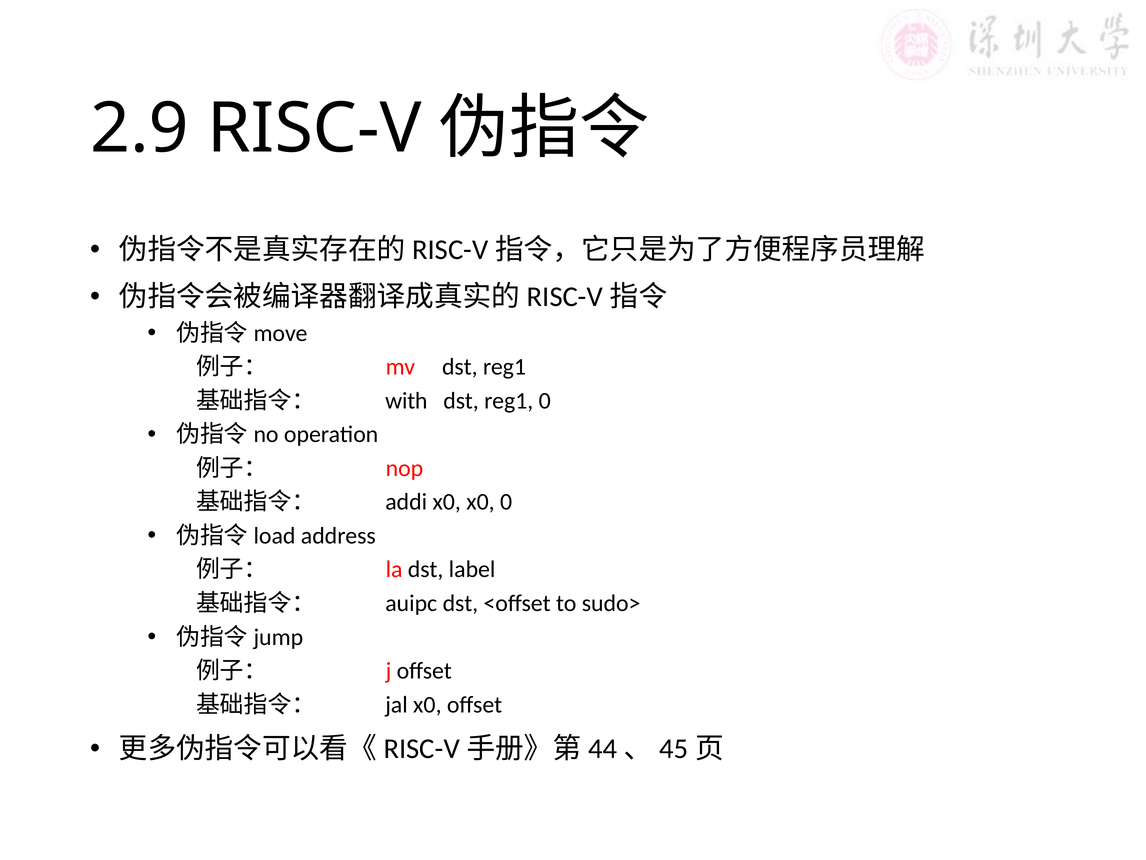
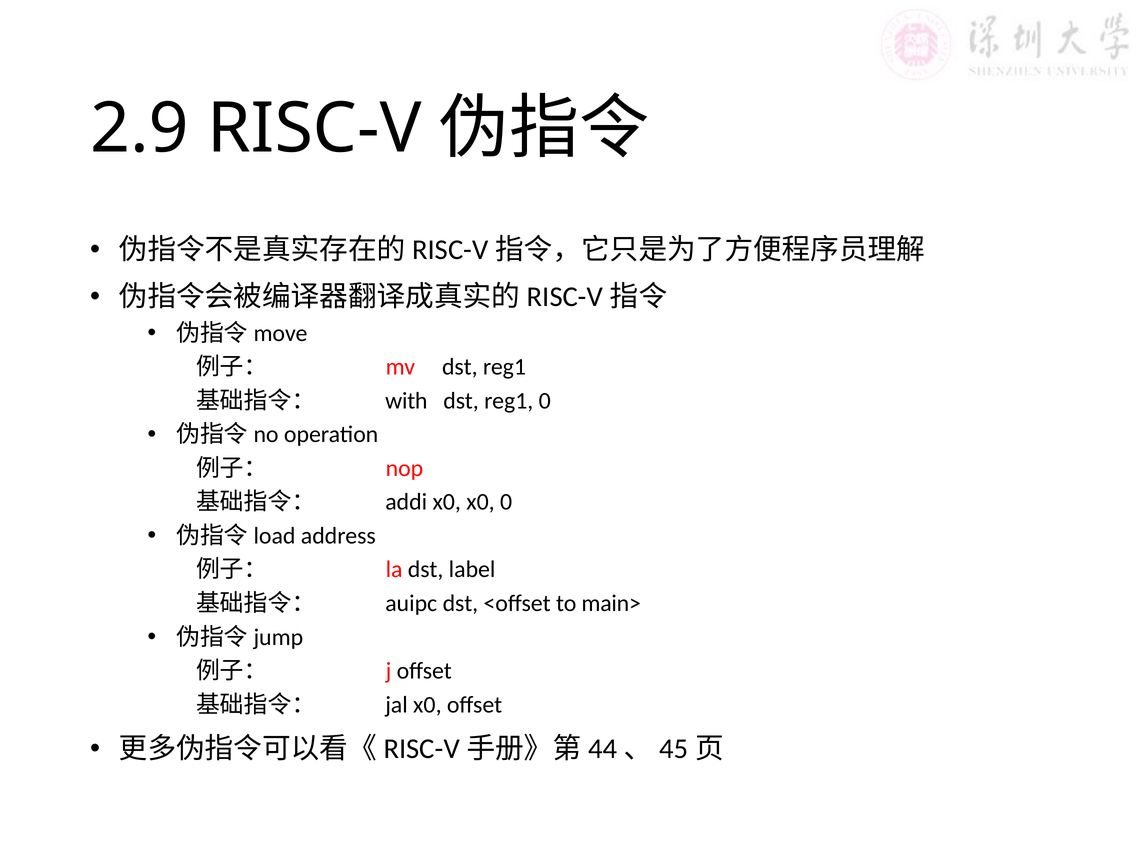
sudo>: sudo> -> main>
